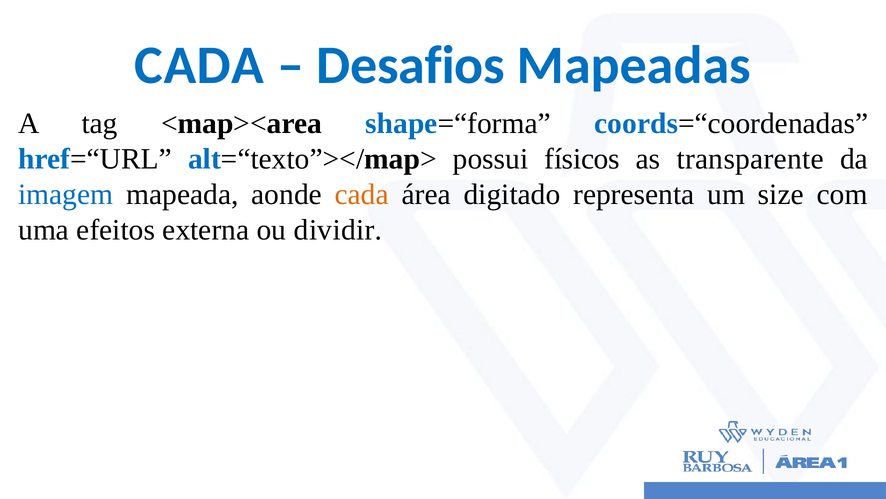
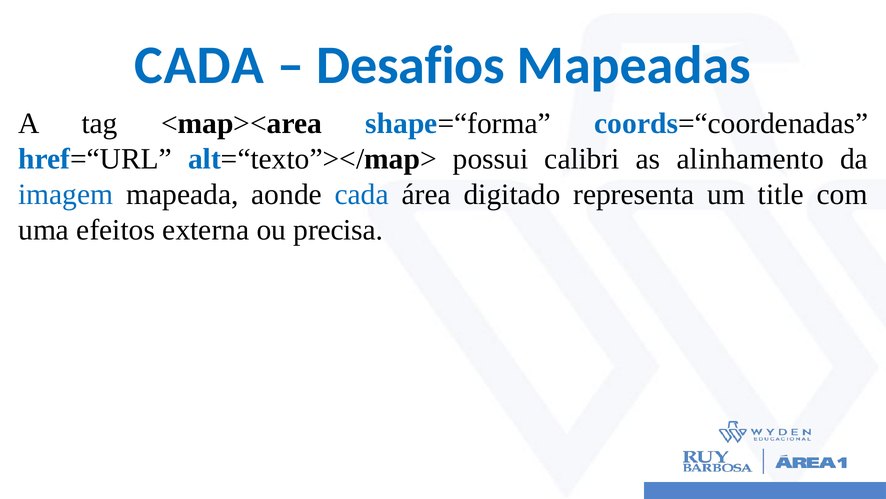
físicos: físicos -> calibri
transparente: transparente -> alinhamento
cada at (362, 194) colour: orange -> blue
size: size -> title
dividir: dividir -> precisa
